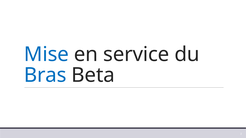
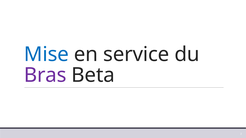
Bras colour: blue -> purple
